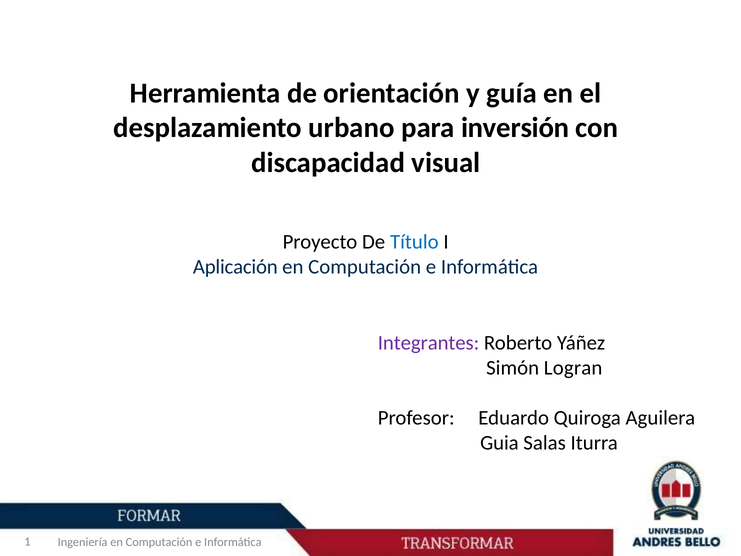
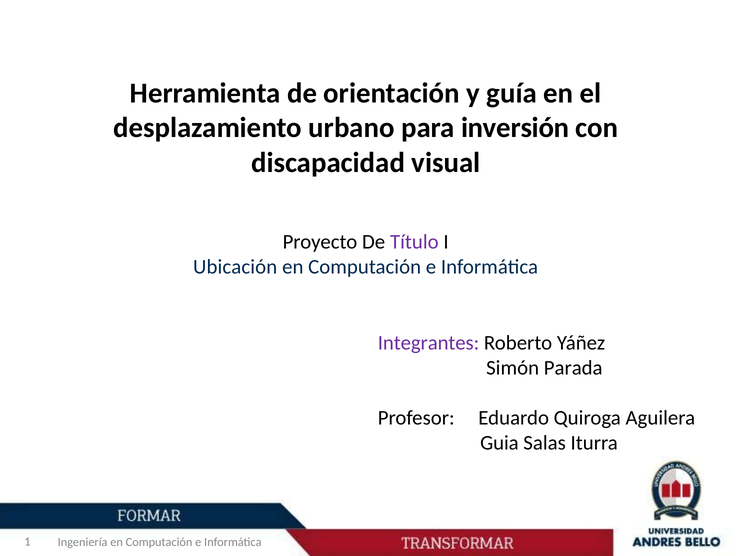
Título colour: blue -> purple
Aplicación: Aplicación -> Ubicación
Logran: Logran -> Parada
